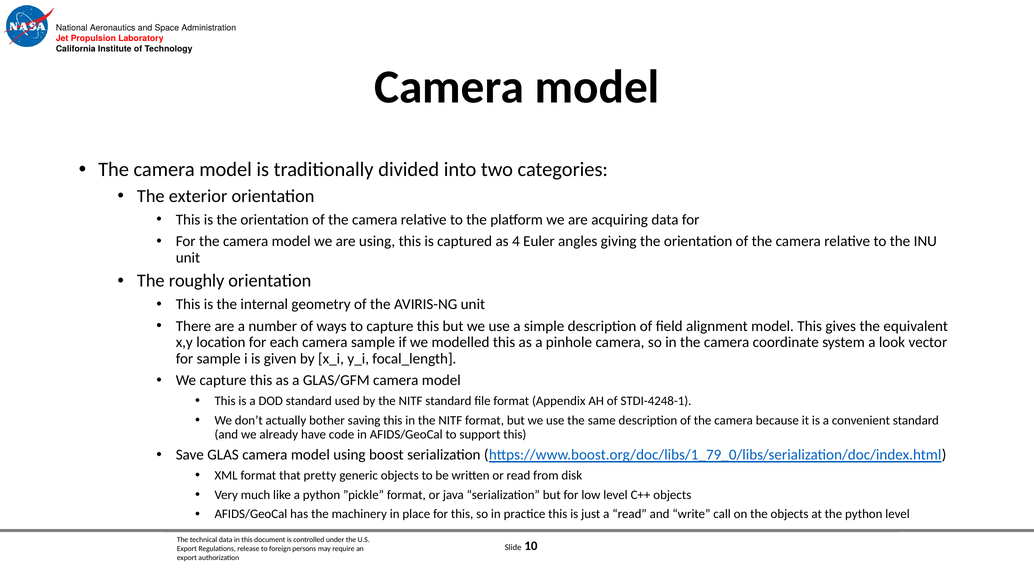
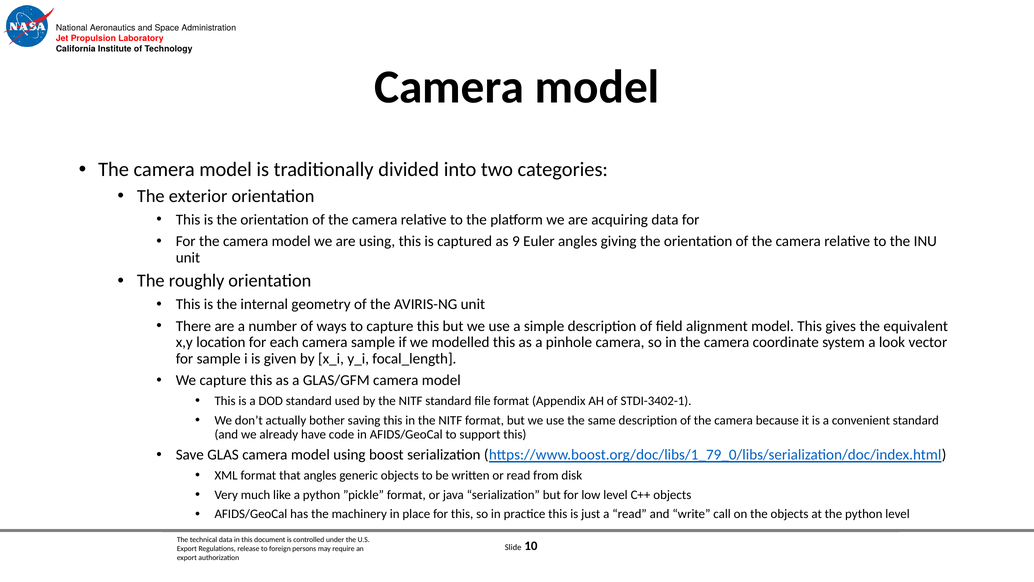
4: 4 -> 9
STDI-4248-1: STDI-4248-1 -> STDI-3402-1
that pretty: pretty -> angles
